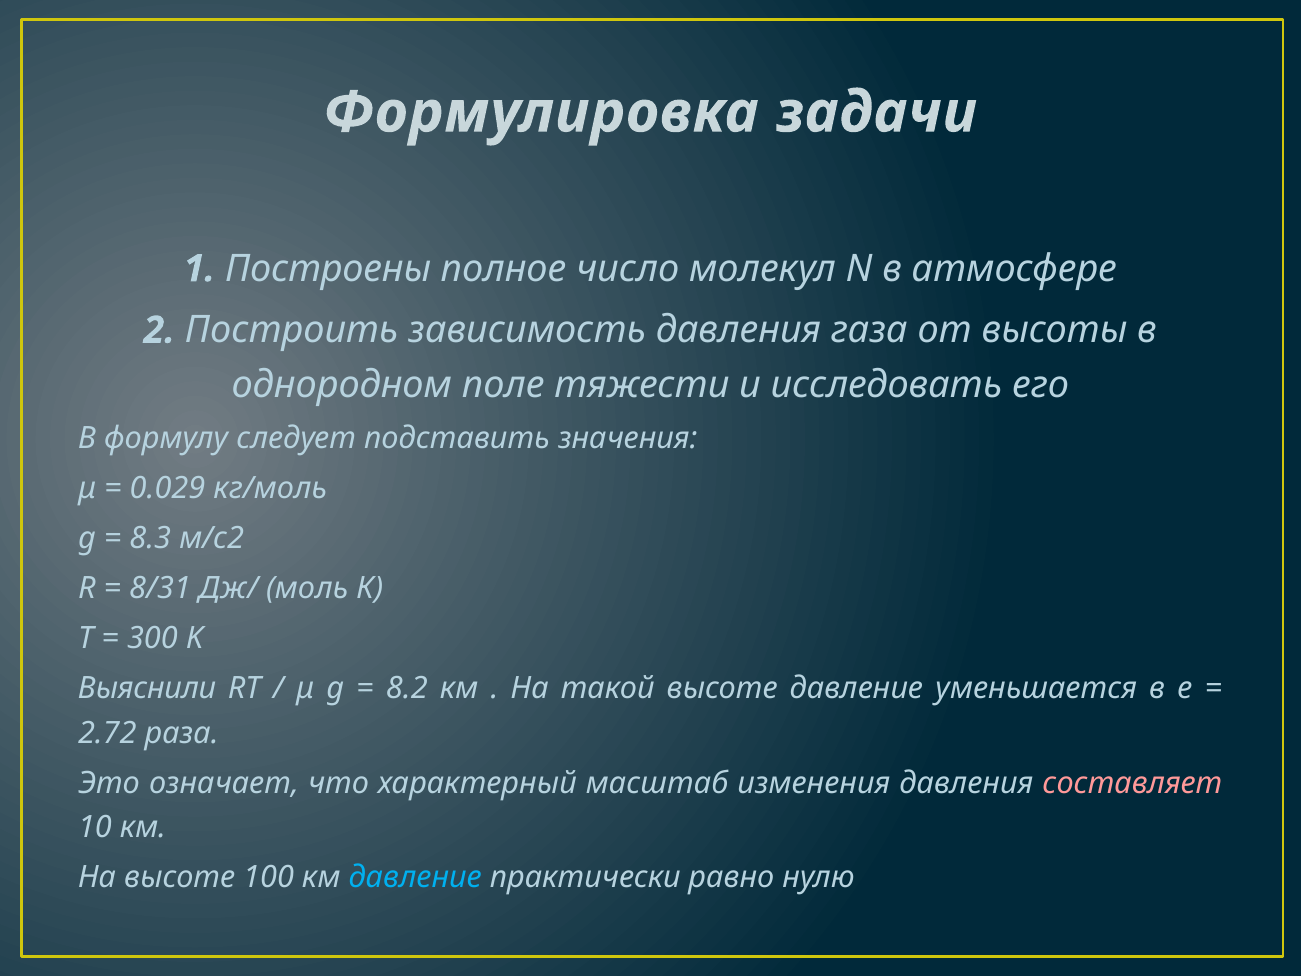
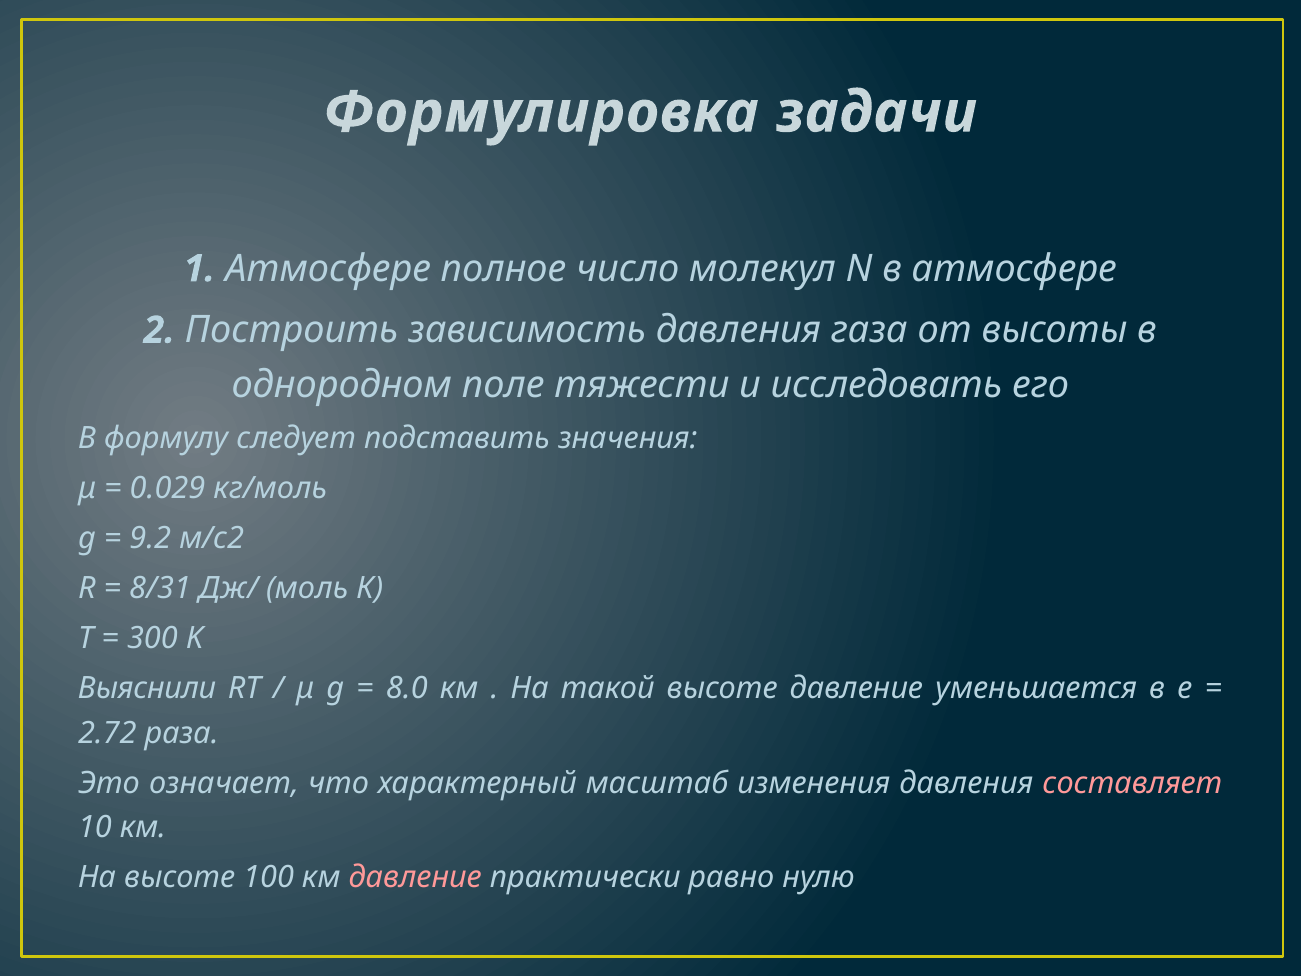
1 Построены: Построены -> Атмосфере
8.3: 8.3 -> 9.2
8.2: 8.2 -> 8.0
давление at (415, 877) colour: light blue -> pink
